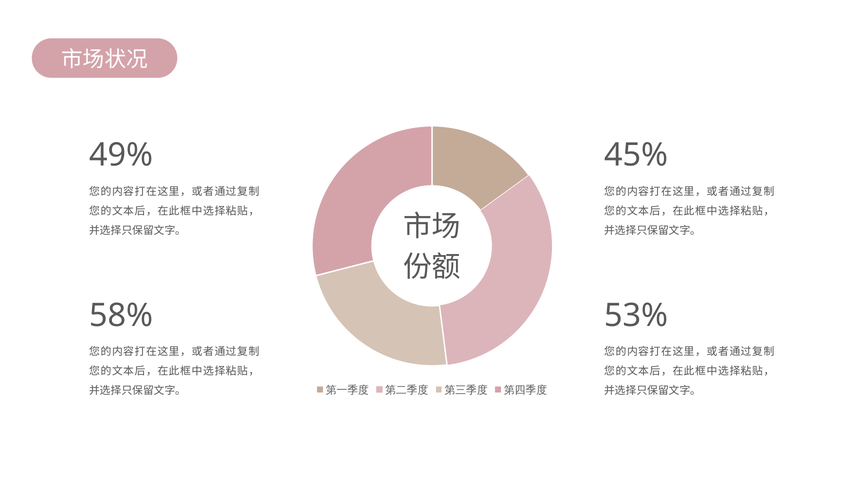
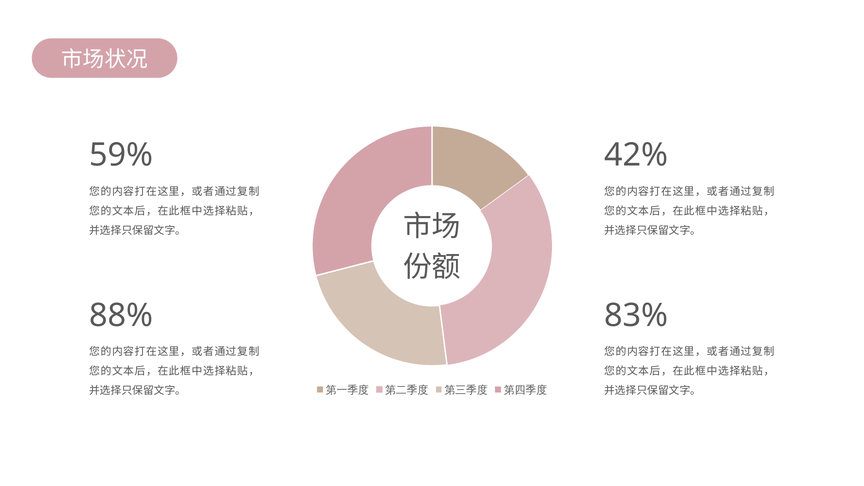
49%: 49% -> 59%
45%: 45% -> 42%
58%: 58% -> 88%
53%: 53% -> 83%
